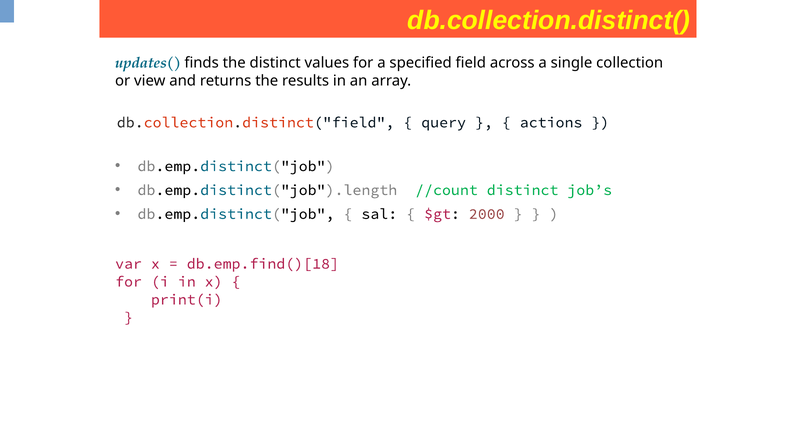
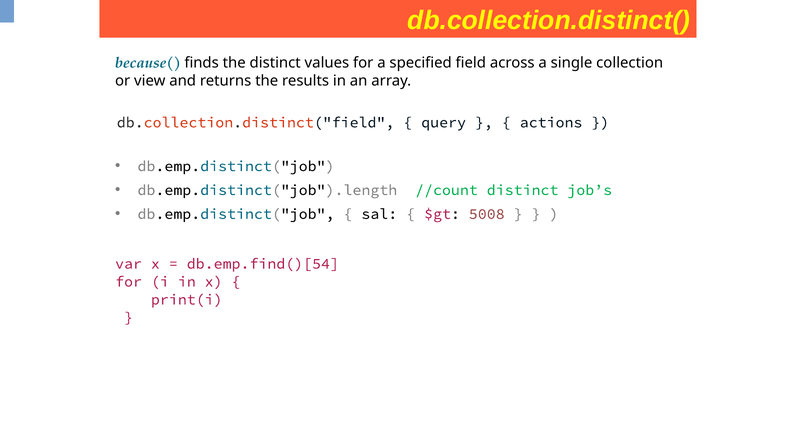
updates(: updates( -> because(
2000: 2000 -> 5008
db.emp.find()[18: db.emp.find()[18 -> db.emp.find()[54
